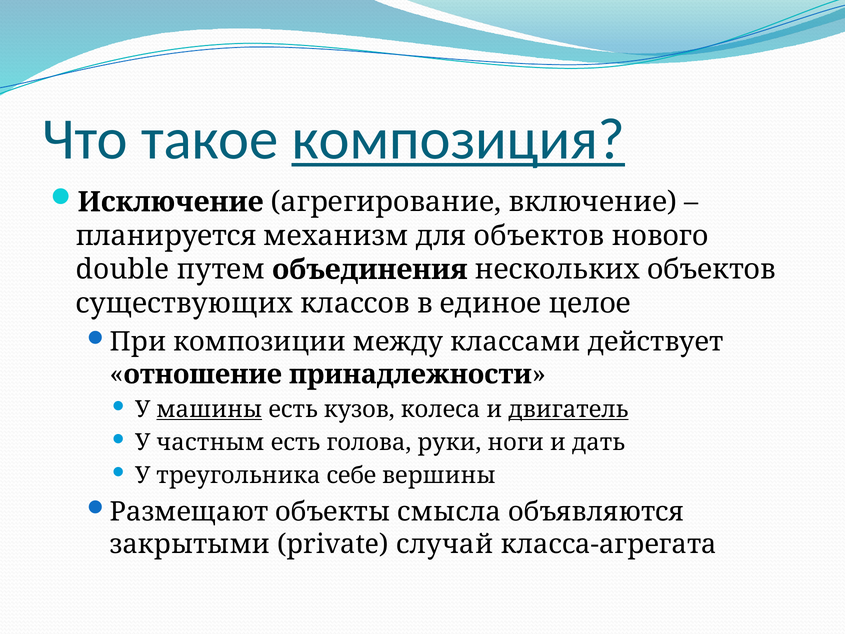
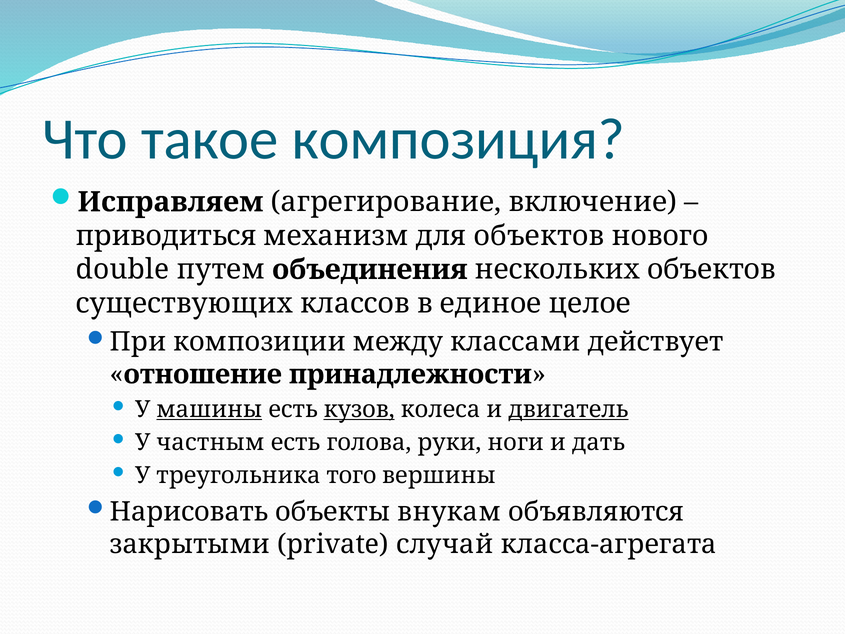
композиция underline: present -> none
Исключение: Исключение -> Исправляем
планируется: планируется -> приводиться
кузов underline: none -> present
себе: себе -> того
Размещают: Размещают -> Нарисовать
смысла: смысла -> внукам
